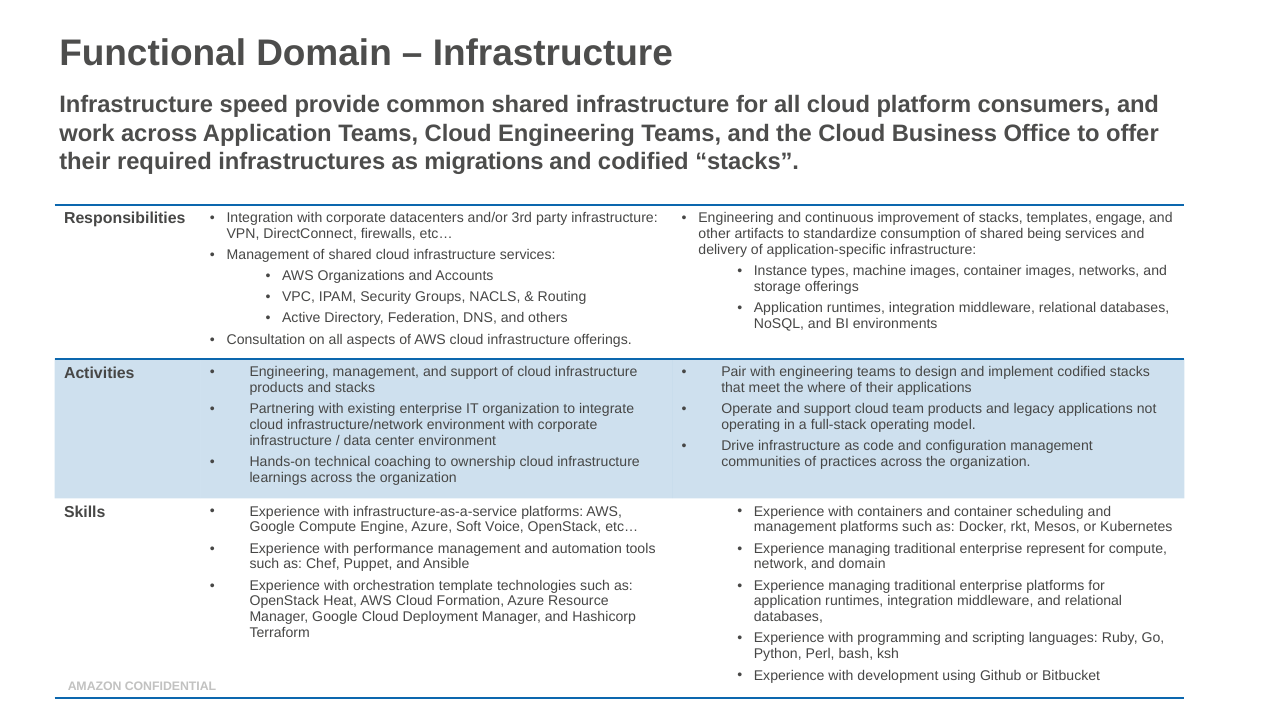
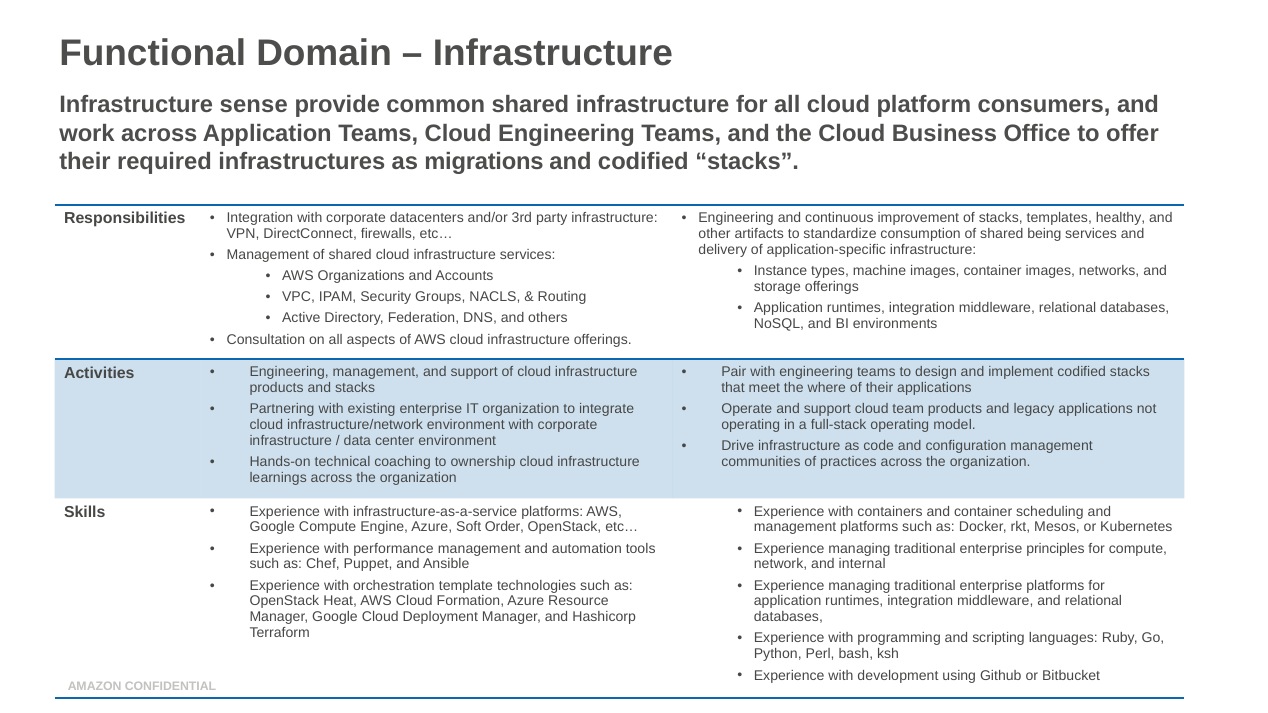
speed: speed -> sense
engage: engage -> healthy
Voice: Voice -> Order
represent: represent -> principles
and domain: domain -> internal
